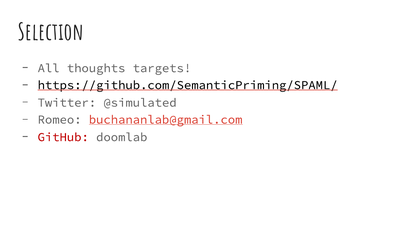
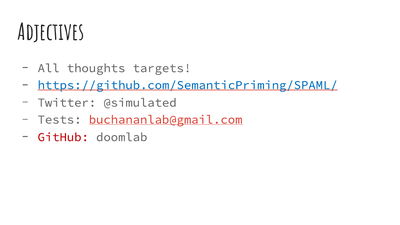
Selection: Selection -> Adjectives
https://github.com/SemanticPriming/SPAML/ colour: black -> blue
Romeo: Romeo -> Tests
